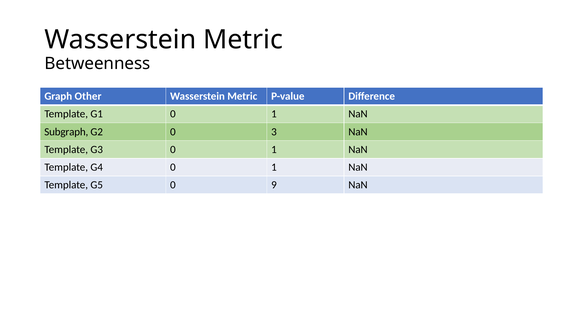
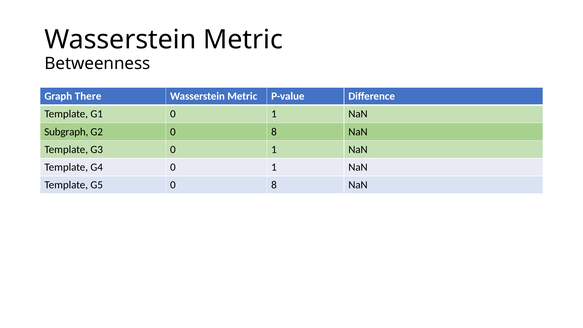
Other: Other -> There
G2 0 3: 3 -> 8
G5 0 9: 9 -> 8
